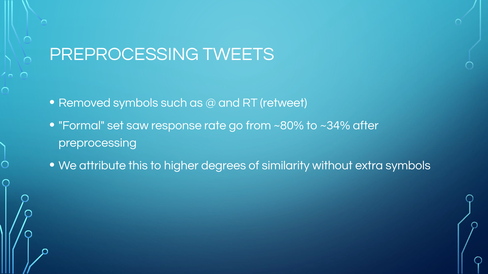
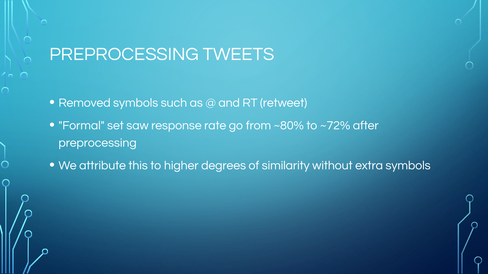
~34%: ~34% -> ~72%
